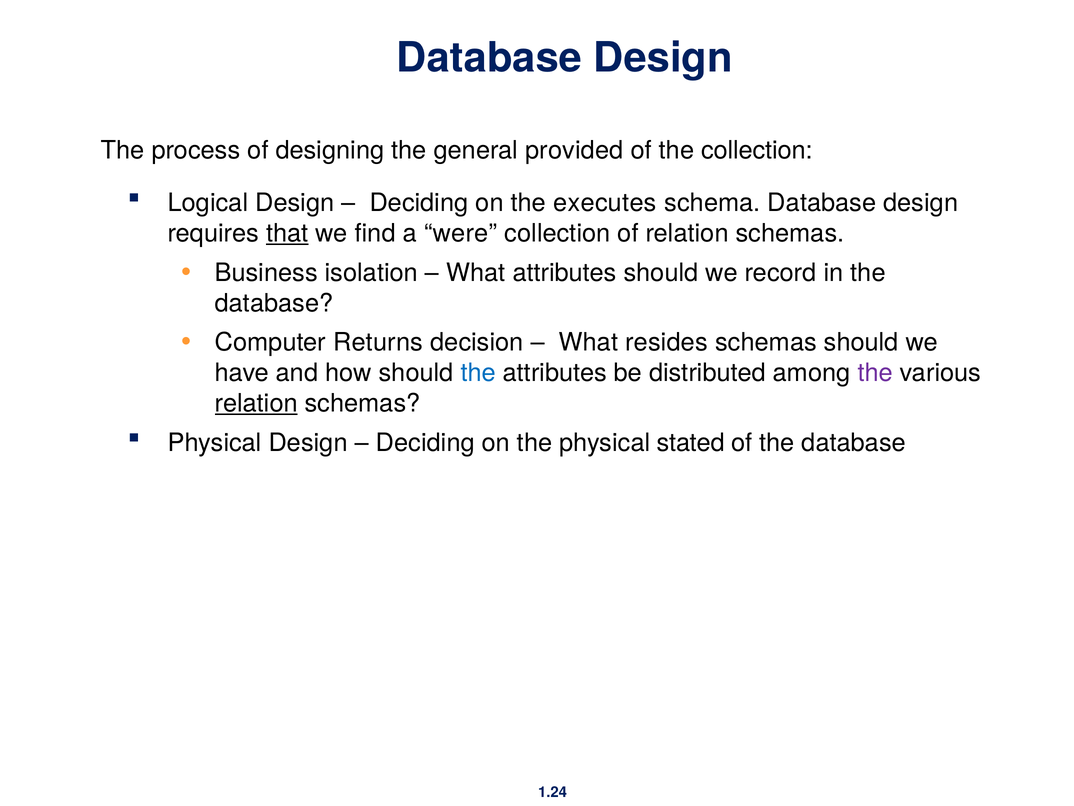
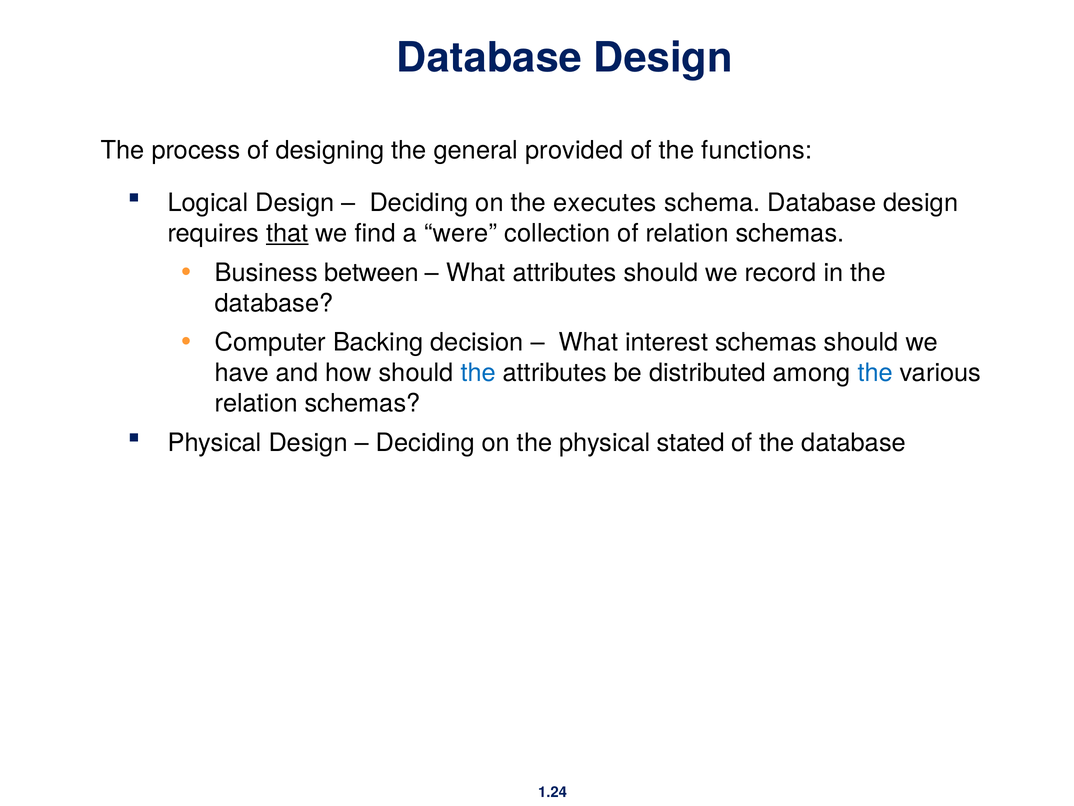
the collection: collection -> functions
isolation: isolation -> between
Returns: Returns -> Backing
resides: resides -> interest
the at (875, 373) colour: purple -> blue
relation at (256, 403) underline: present -> none
